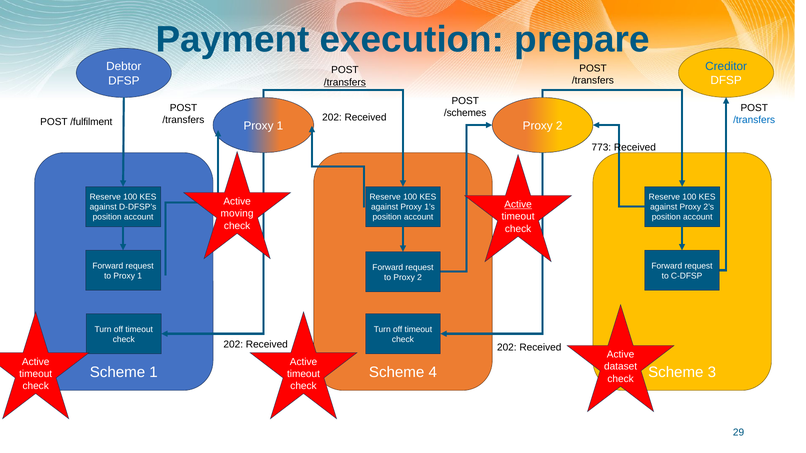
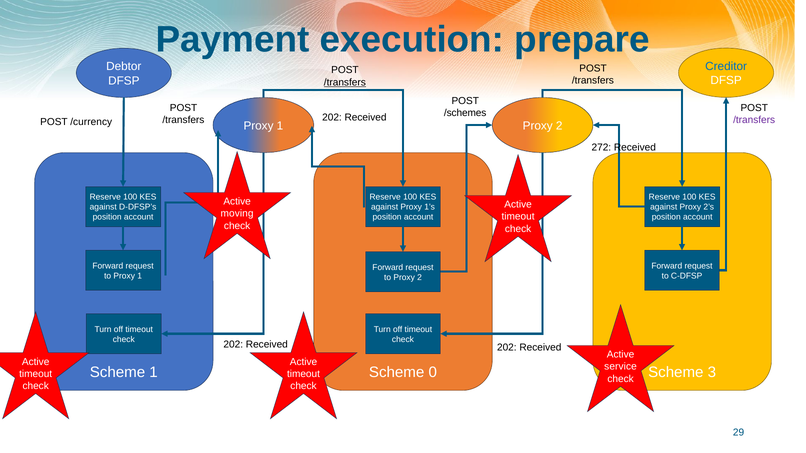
/transfers at (754, 120) colour: blue -> purple
/fulfilment: /fulfilment -> /currency
773: 773 -> 272
Active at (518, 205) underline: present -> none
dataset: dataset -> service
4: 4 -> 0
